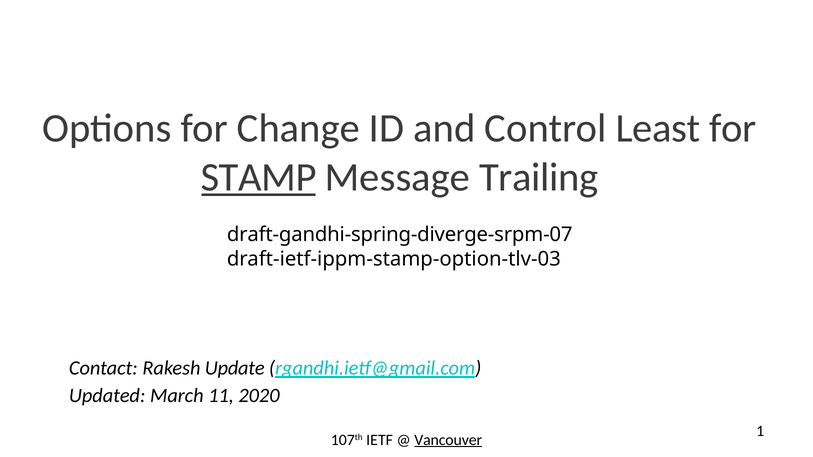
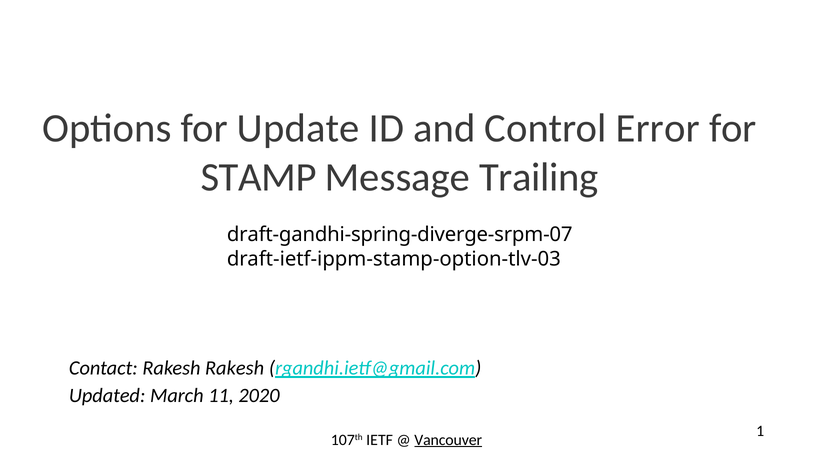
Change: Change -> Update
Least: Least -> Error
STAMP underline: present -> none
Rakesh Update: Update -> Rakesh
